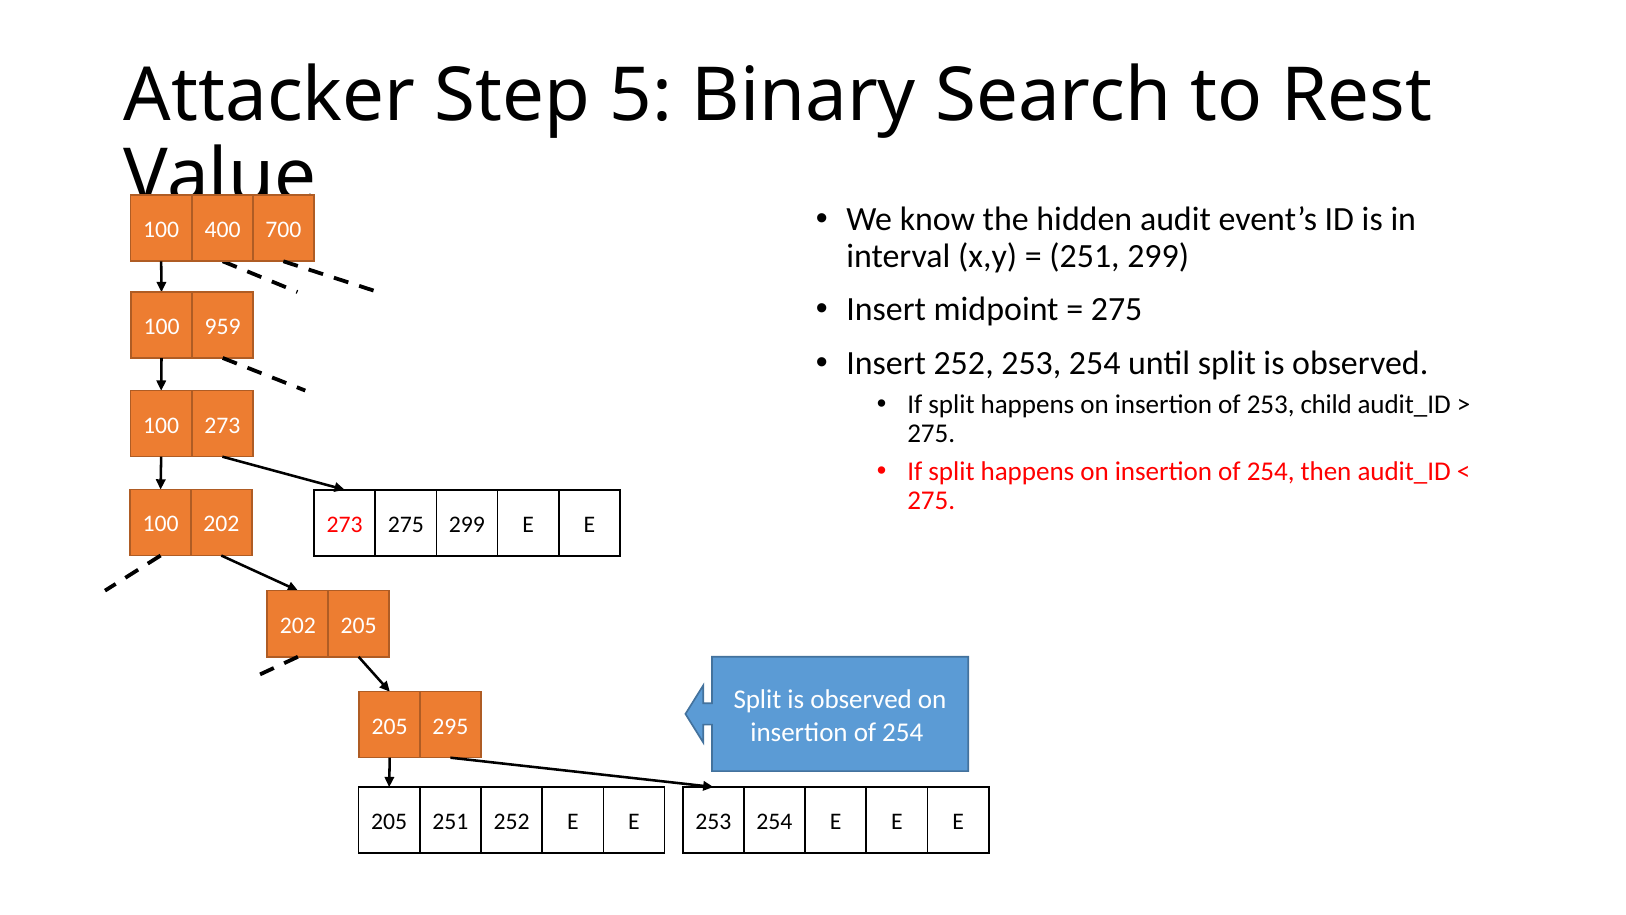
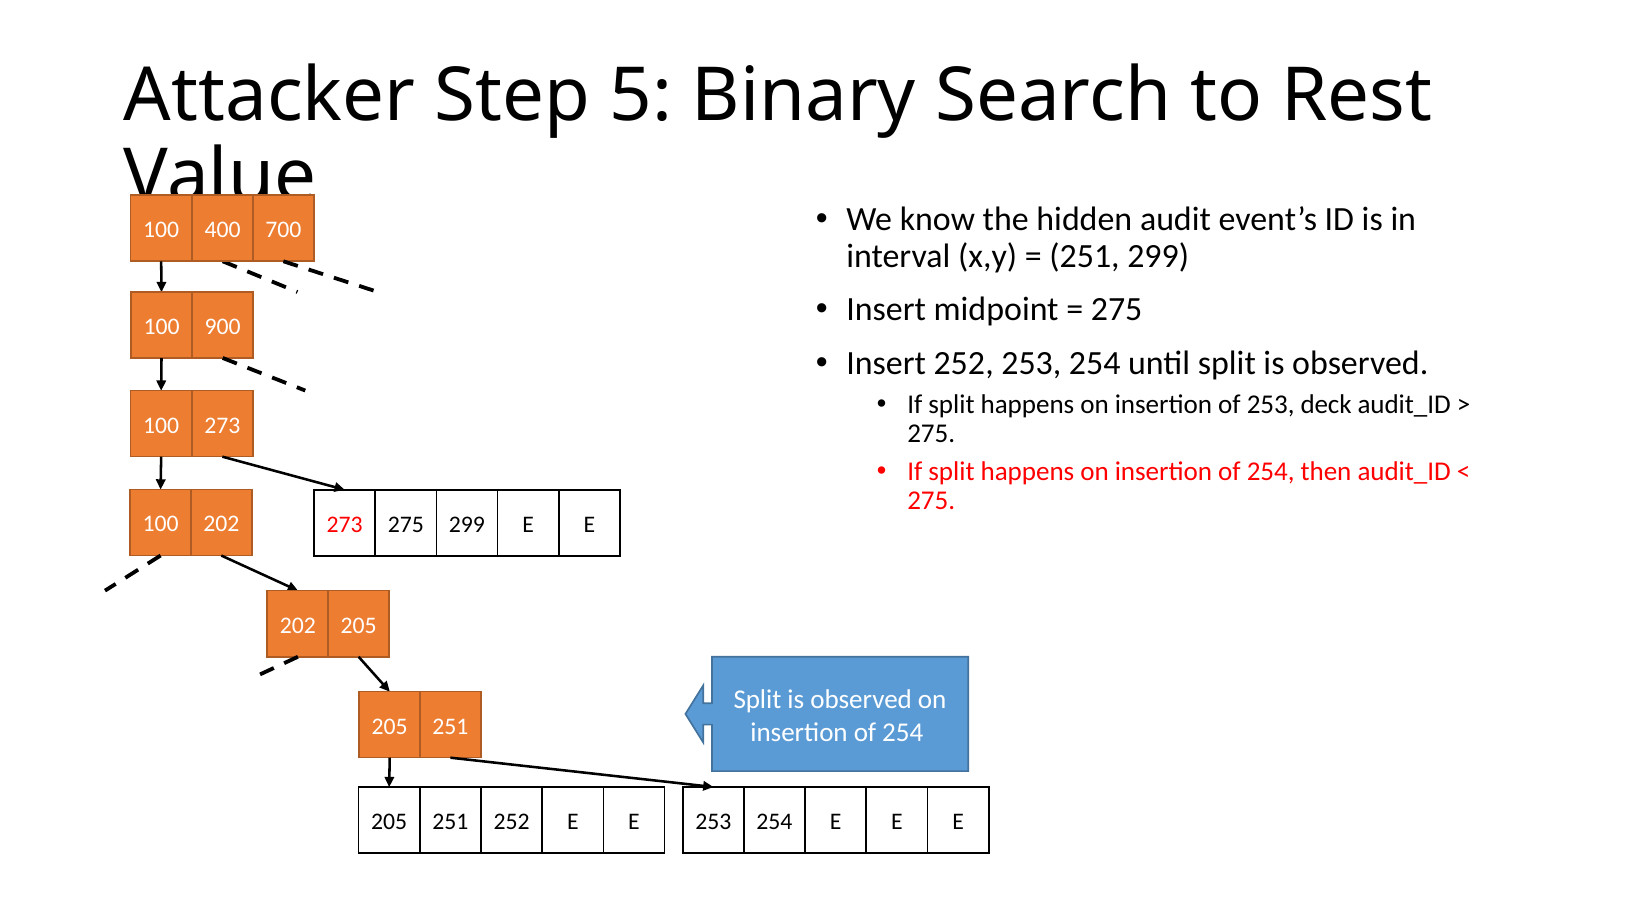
959: 959 -> 900
child: child -> deck
295 at (450, 726): 295 -> 251
